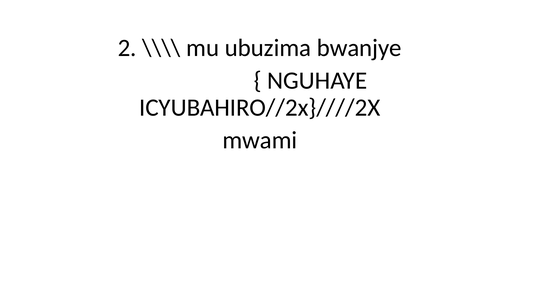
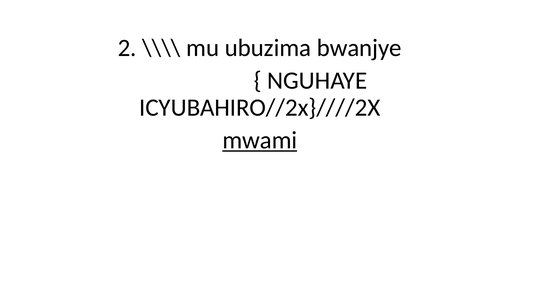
mwami underline: none -> present
